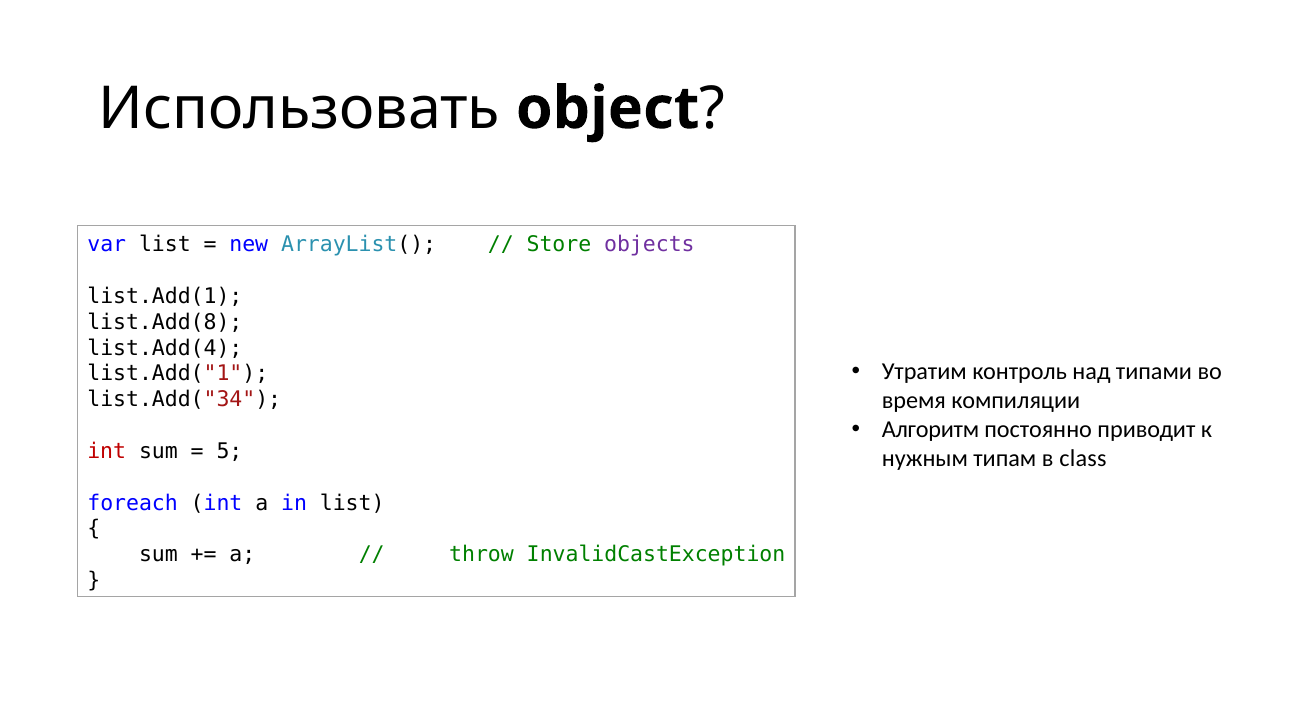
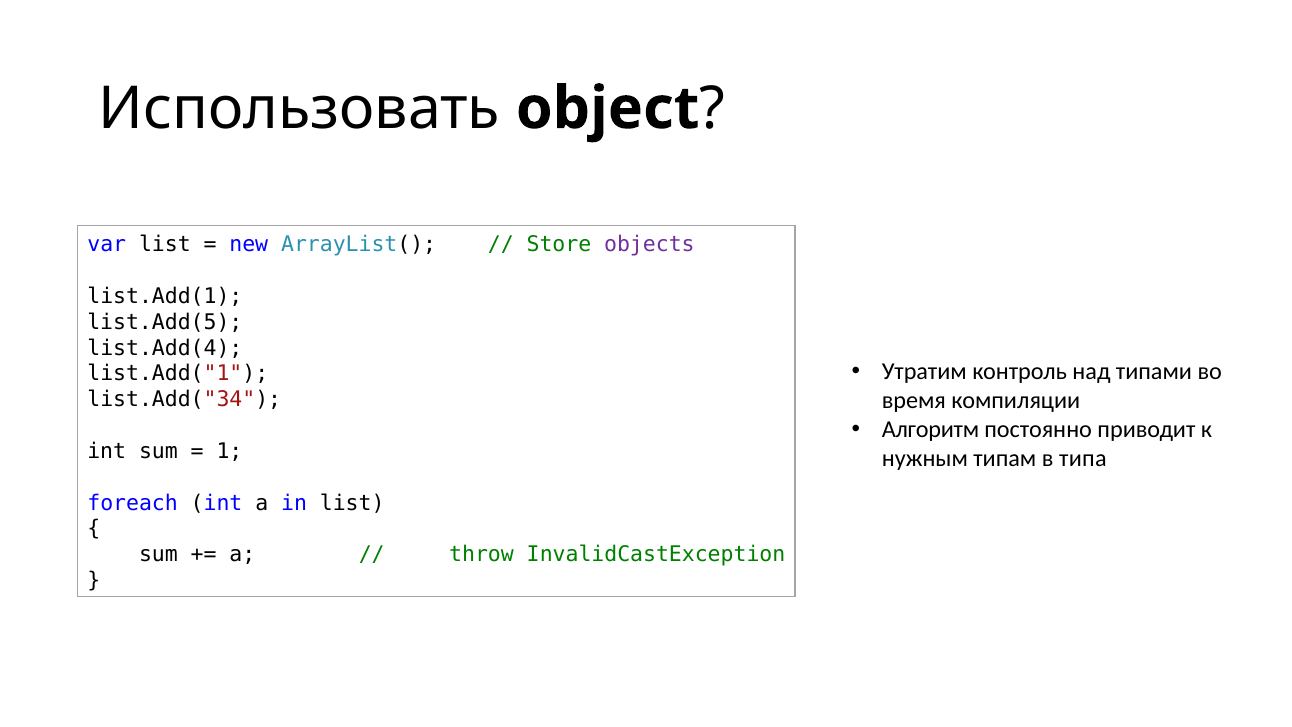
list.Add(8: list.Add(8 -> list.Add(5
int at (107, 451) colour: red -> black
5: 5 -> 1
class: class -> типа
